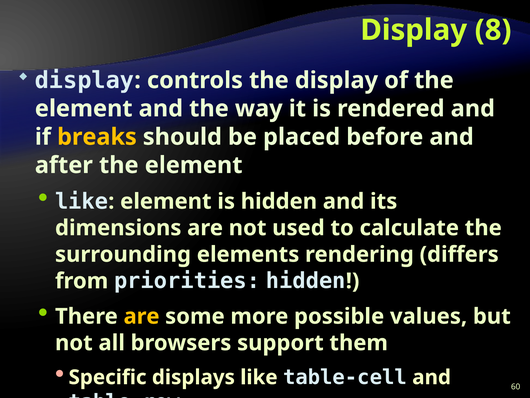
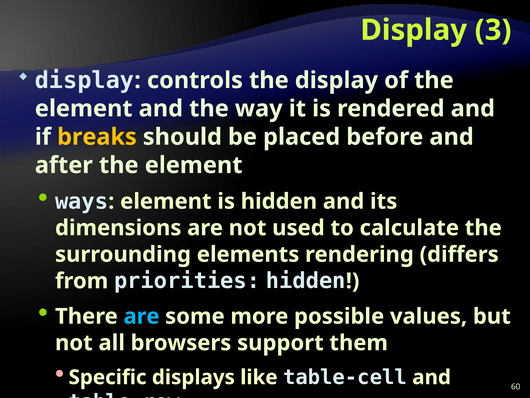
8: 8 -> 3
like at (82, 201): like -> ways
are at (142, 316) colour: yellow -> light blue
